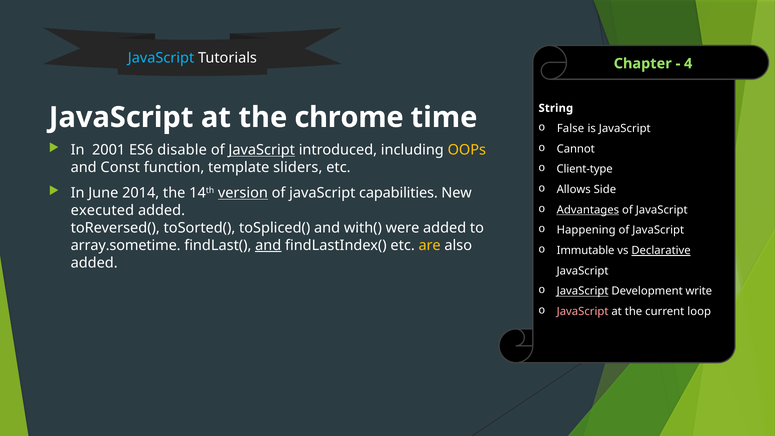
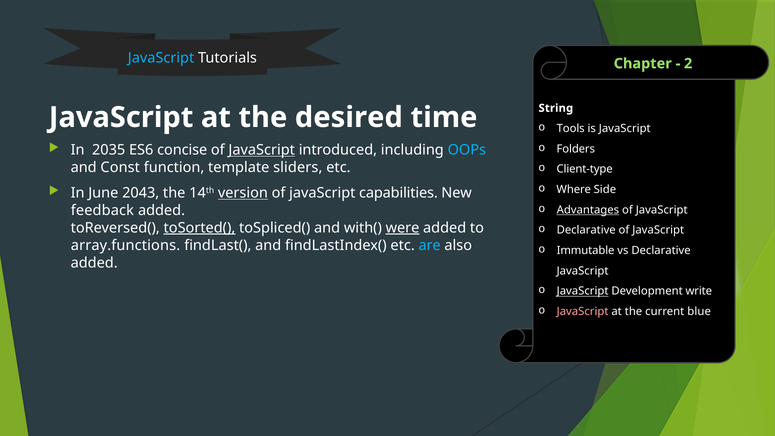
4: 4 -> 2
chrome: chrome -> desired
False: False -> Tools
Cannot: Cannot -> Folders
2001: 2001 -> 2035
disable: disable -> concise
OOPs colour: yellow -> light blue
Allows: Allows -> Where
2014: 2014 -> 2043
executed: executed -> feedback
toSorted( underline: none -> present
were underline: none -> present
Happening at (586, 230): Happening -> Declarative
array.sometime: array.sometime -> array.functions
and at (268, 245) underline: present -> none
are colour: yellow -> light blue
Declarative at (661, 251) underline: present -> none
loop: loop -> blue
